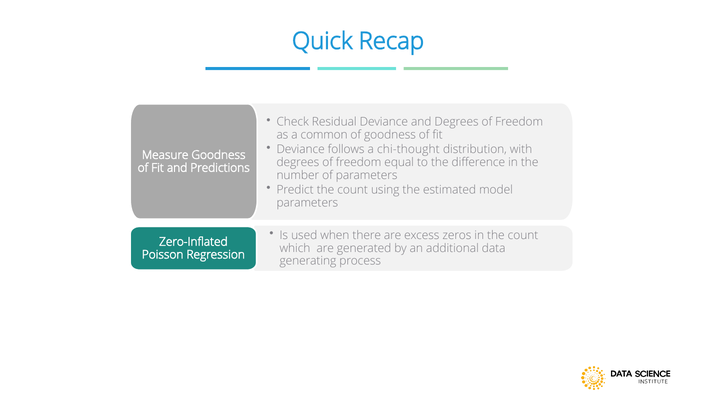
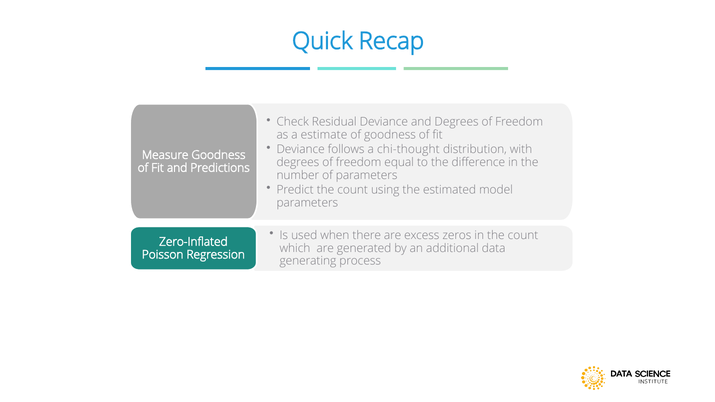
common: common -> estimate
